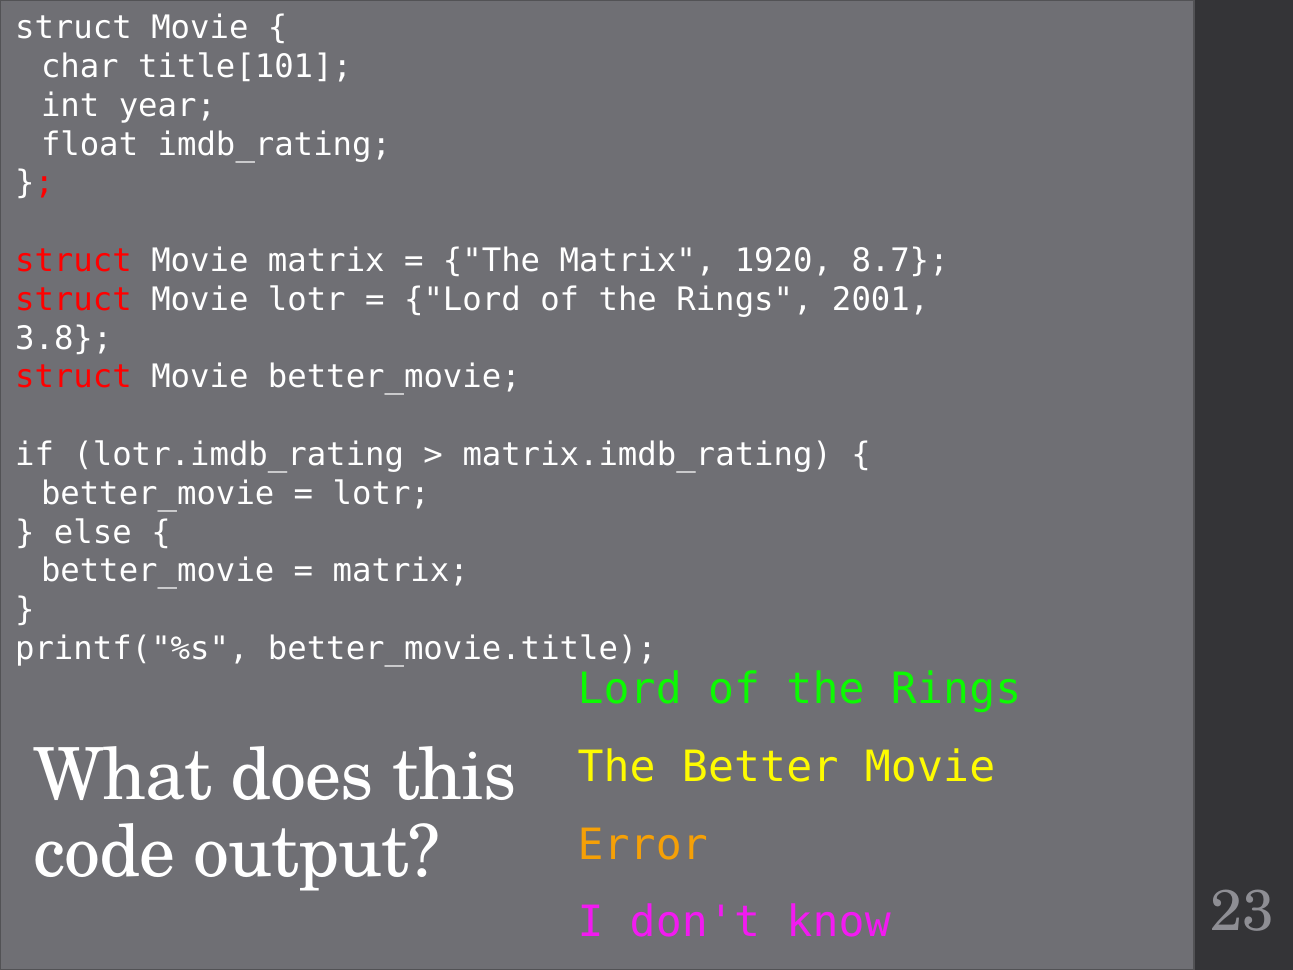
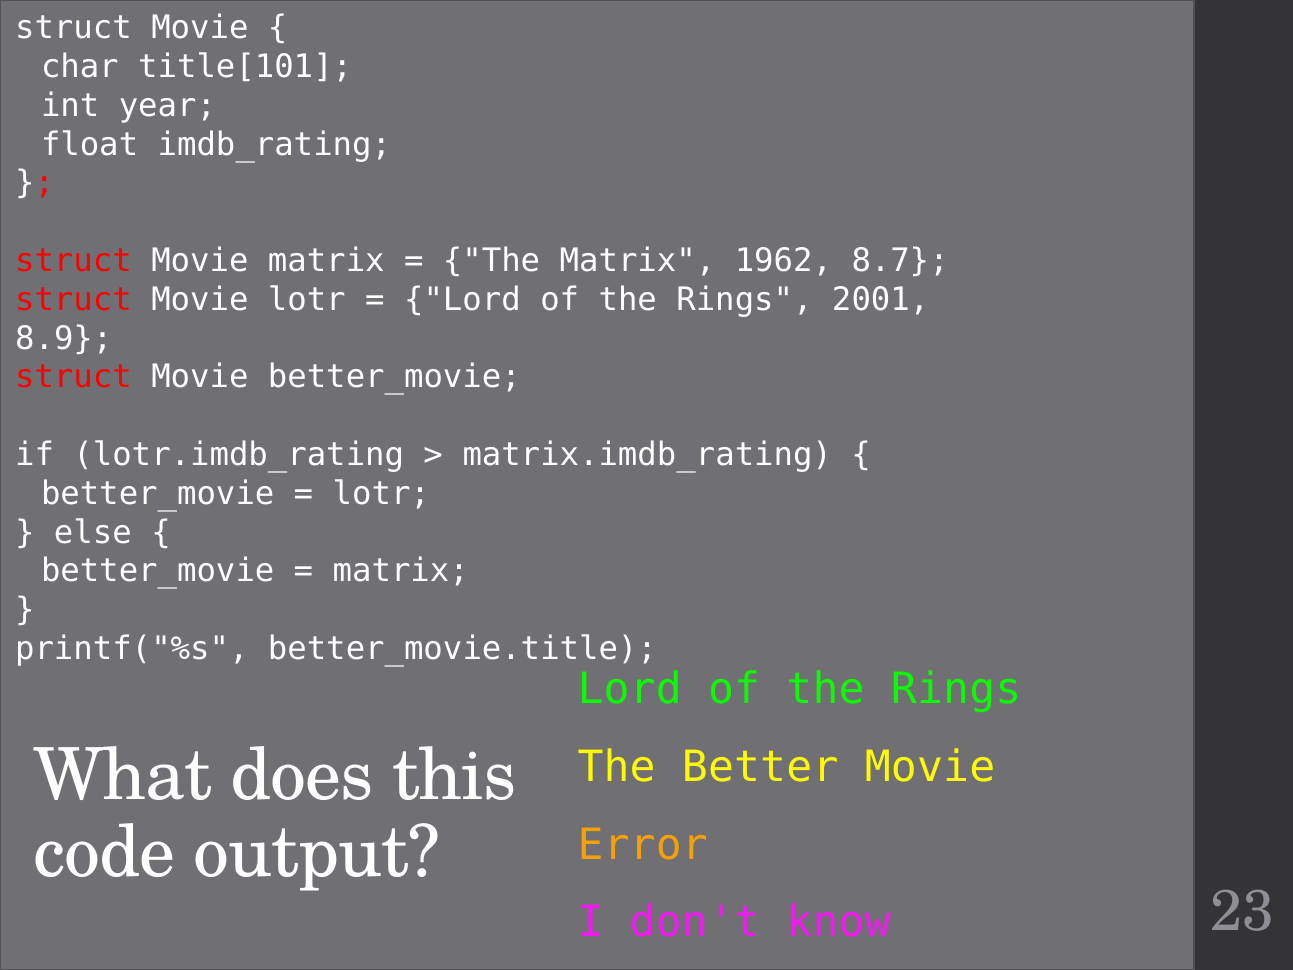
1920: 1920 -> 1962
3.8: 3.8 -> 8.9
